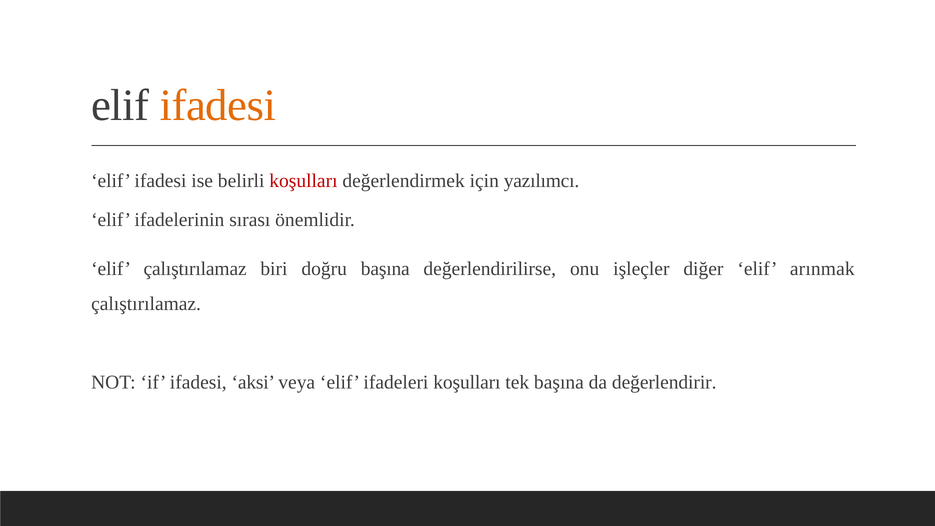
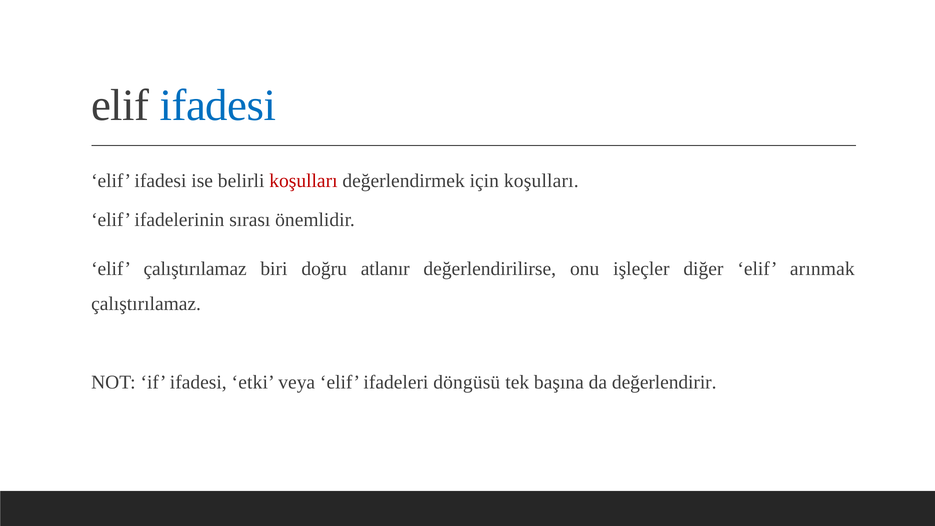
ifadesi at (218, 105) colour: orange -> blue
için yazılımcı: yazılımcı -> koşulları
doğru başına: başına -> atlanır
aksi: aksi -> etki
ifadeleri koşulları: koşulları -> döngüsü
